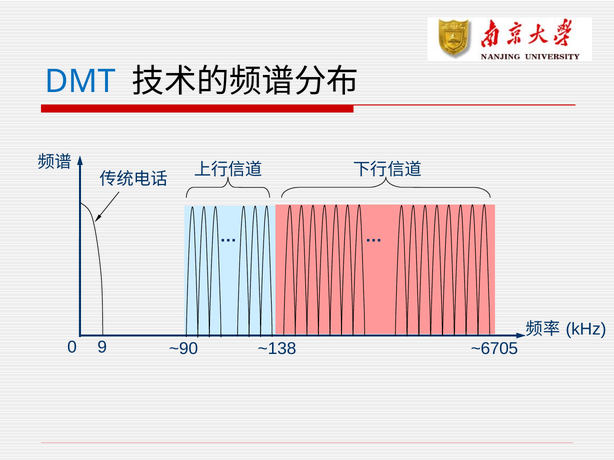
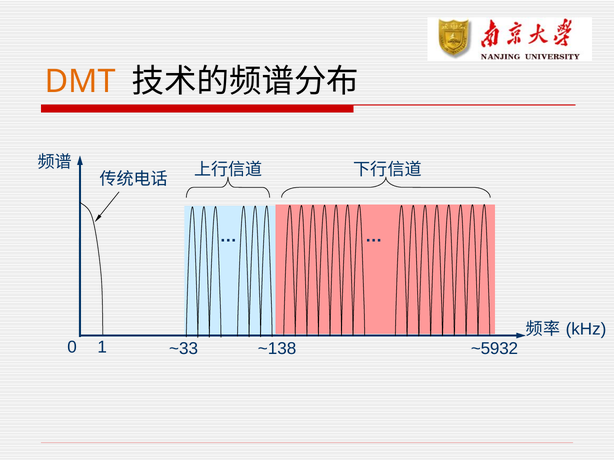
DMT colour: blue -> orange
9: 9 -> 1
~90: ~90 -> ~33
~6705: ~6705 -> ~5932
